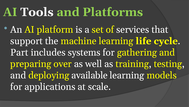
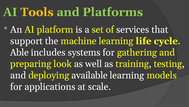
Tools colour: white -> yellow
Part: Part -> Able
over: over -> look
